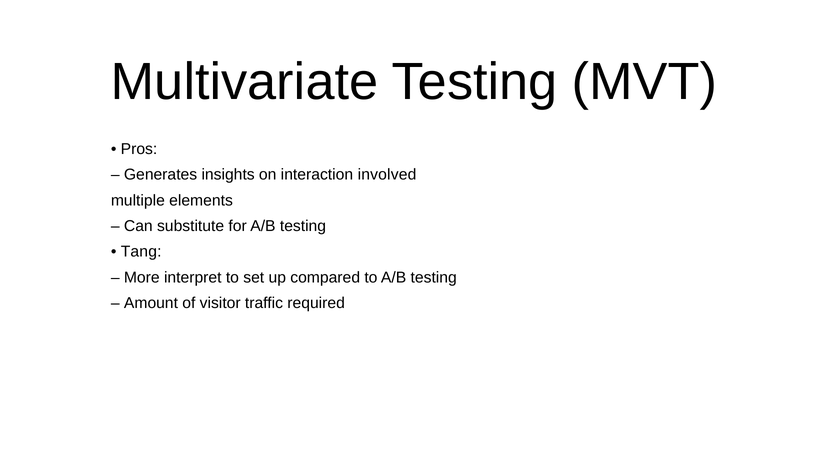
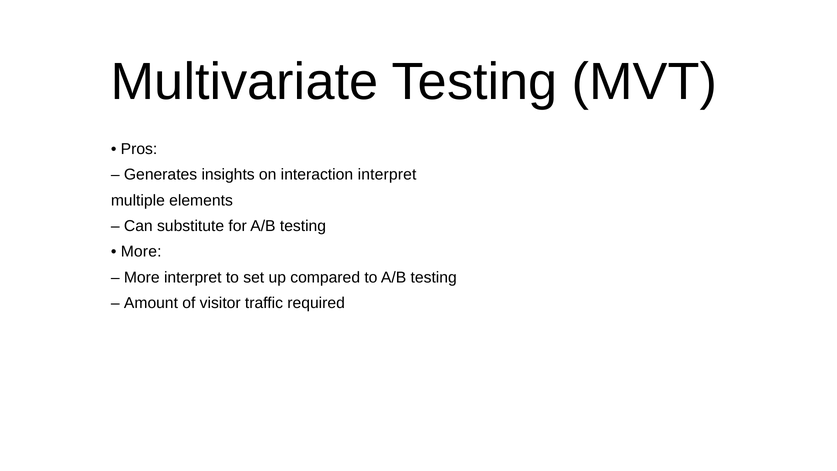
interaction involved: involved -> interpret
Tang at (141, 252): Tang -> More
